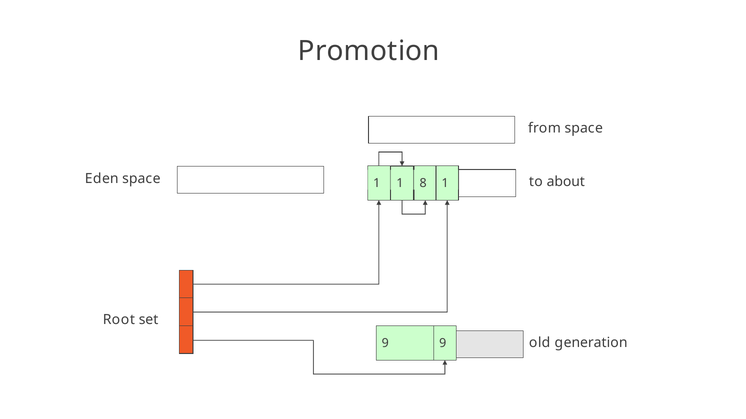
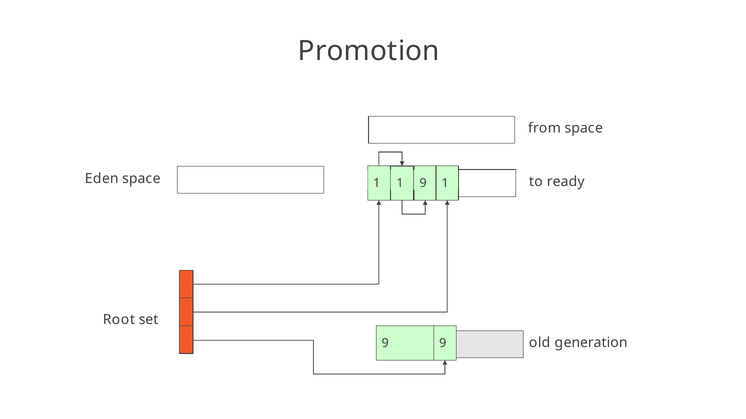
about: about -> ready
1 8: 8 -> 9
